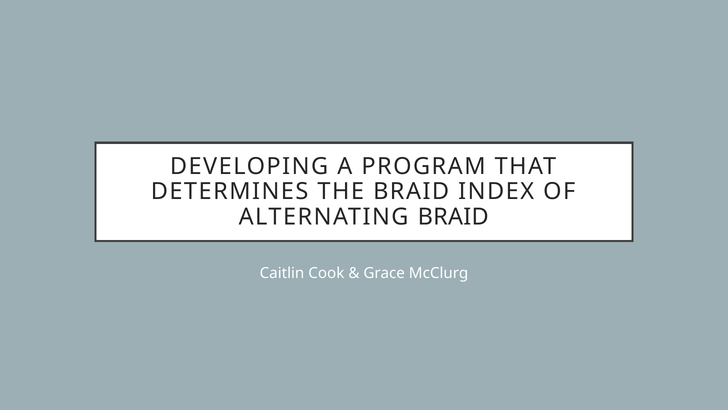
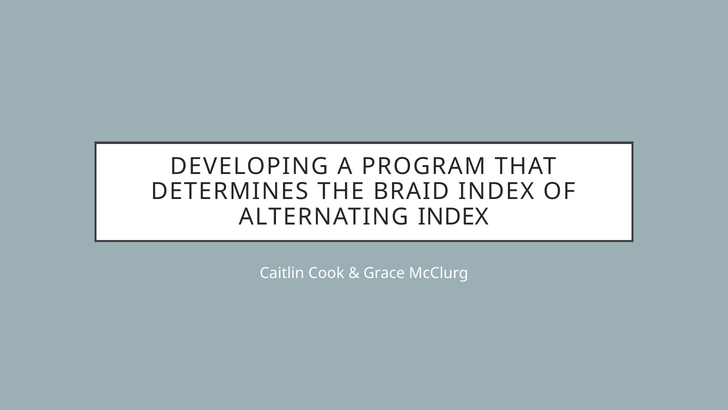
ALTERNATING BRAID: BRAID -> INDEX
